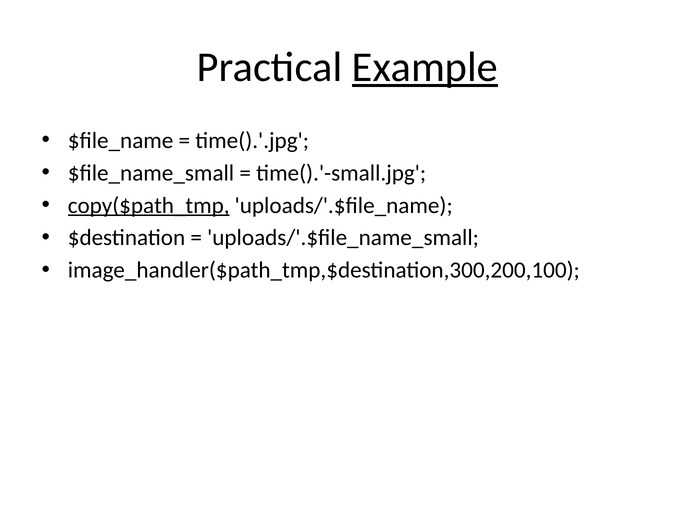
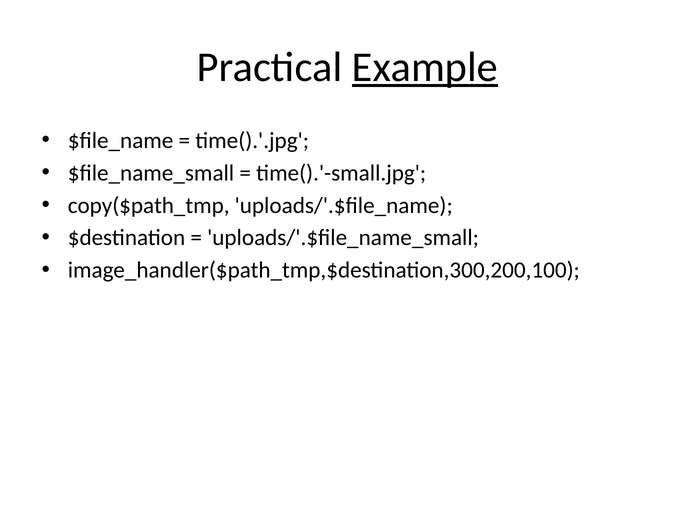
copy($path_tmp underline: present -> none
